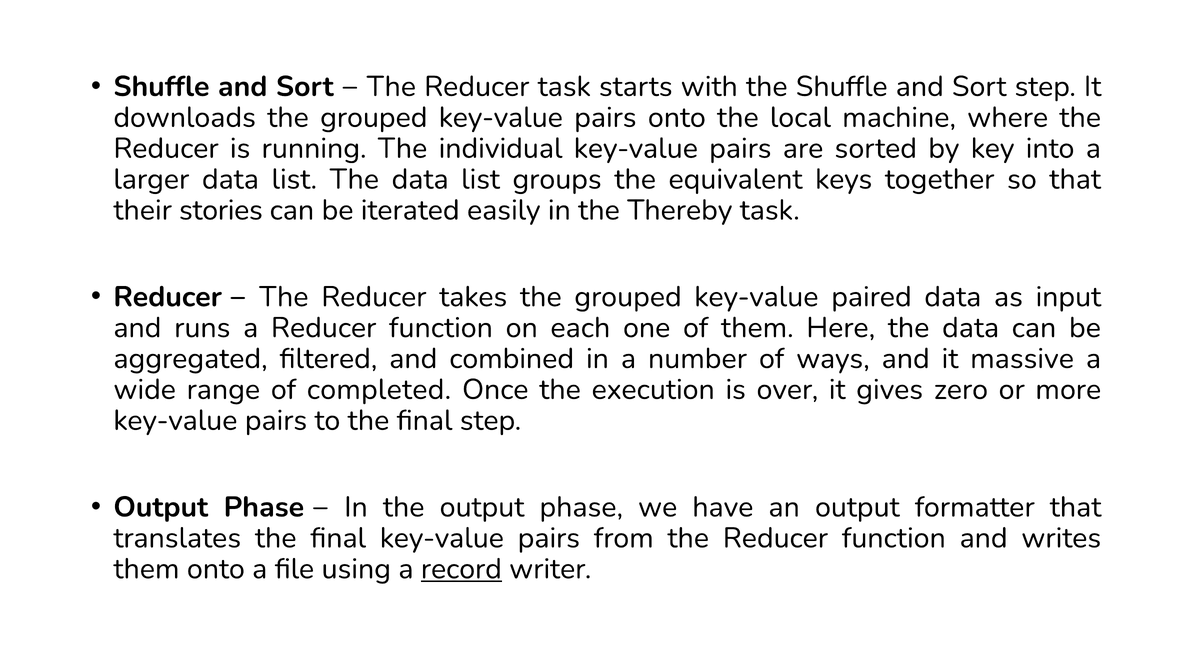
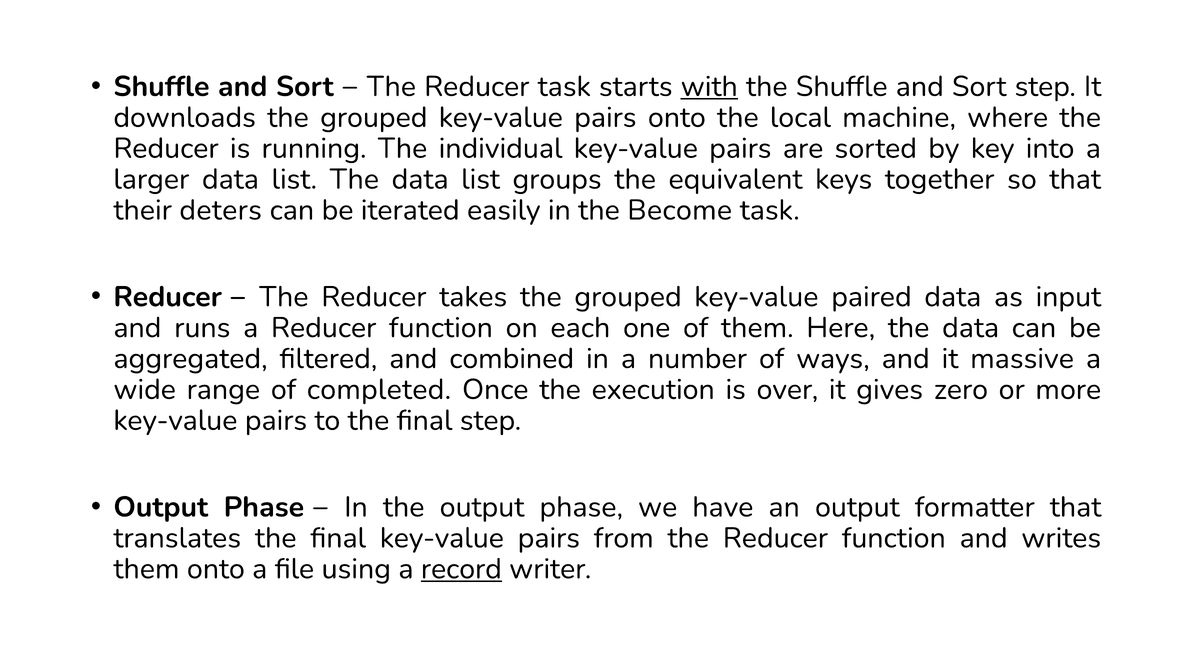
with underline: none -> present
stories: stories -> deters
Thereby: Thereby -> Become
